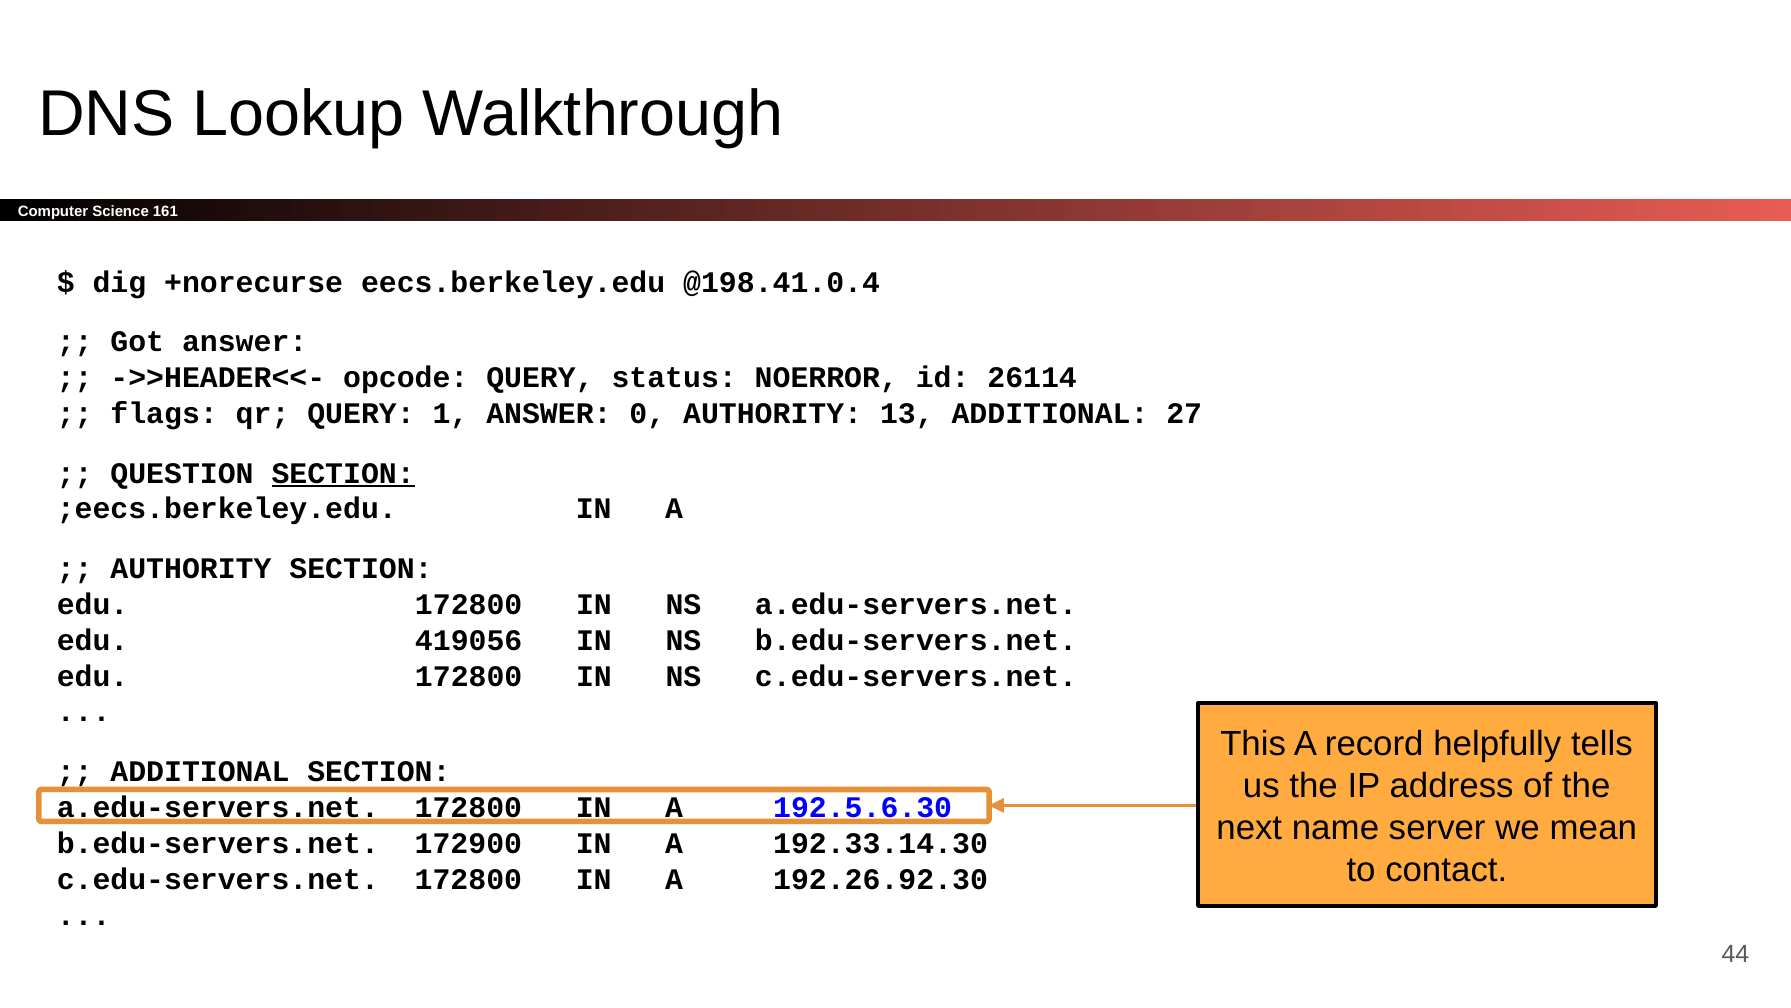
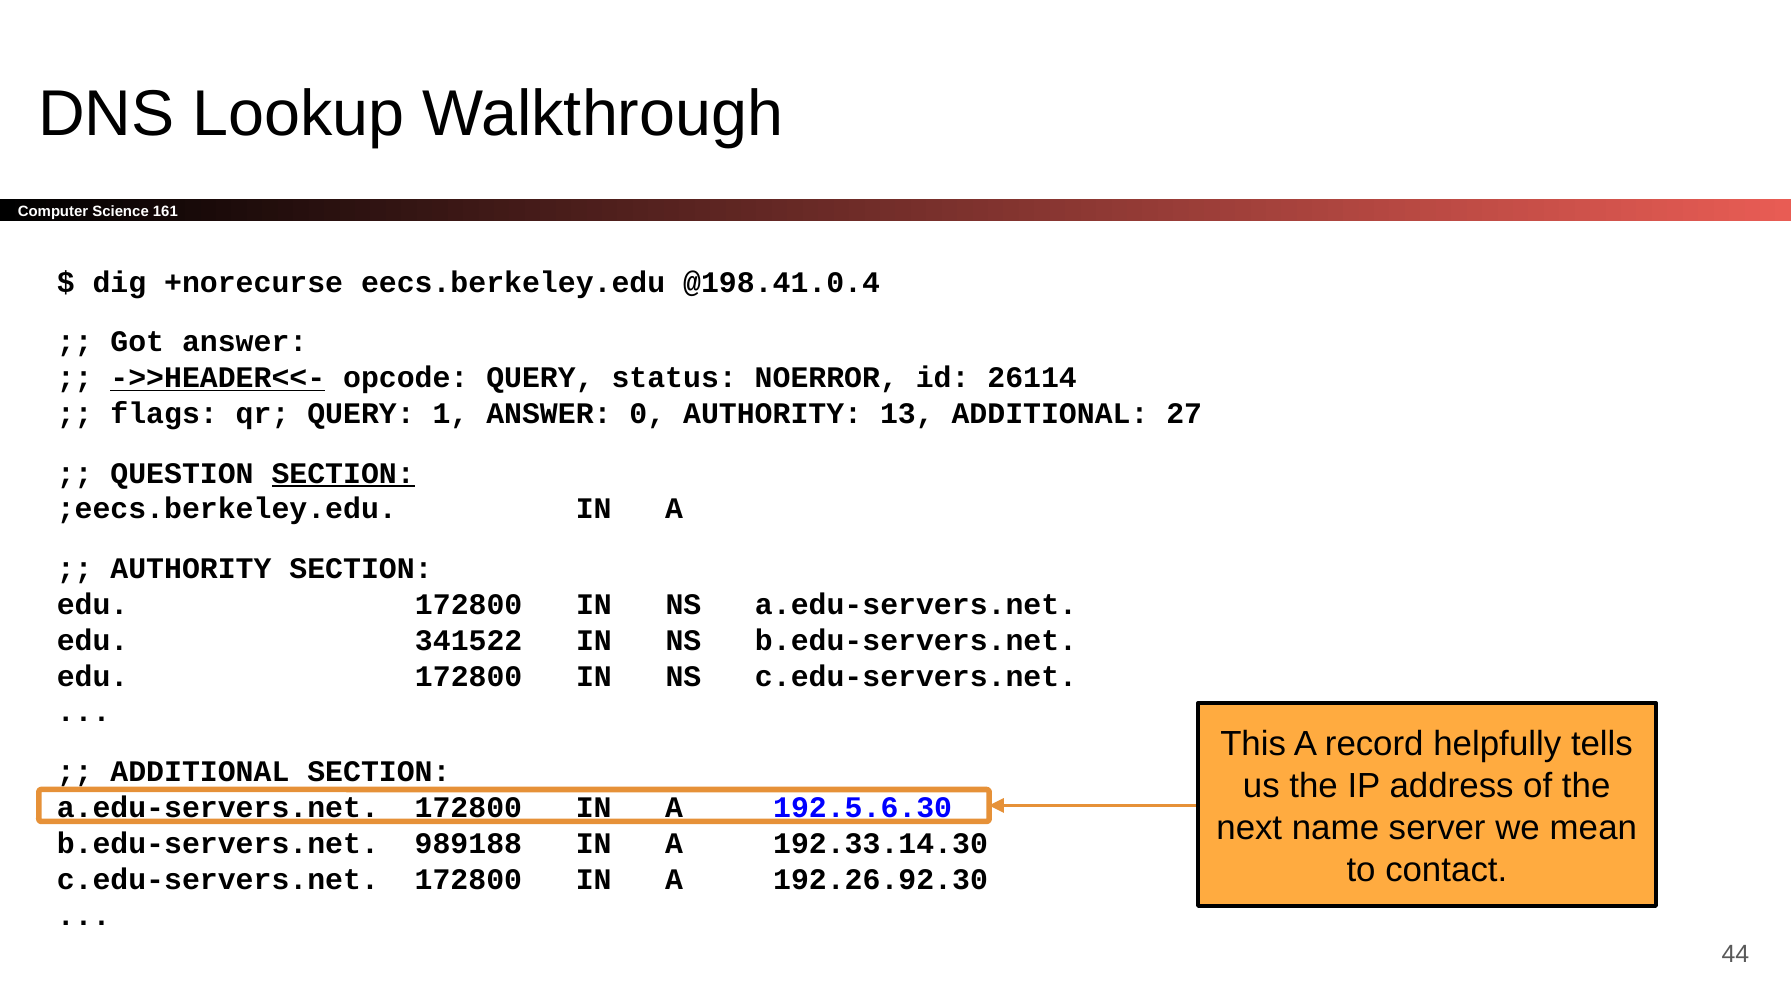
->>HEADER<<- underline: none -> present
419056: 419056 -> 341522
172900: 172900 -> 989188
